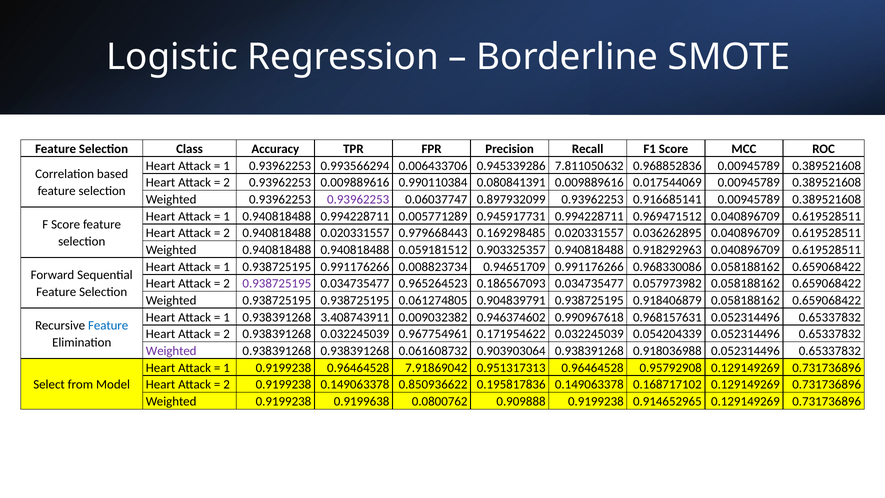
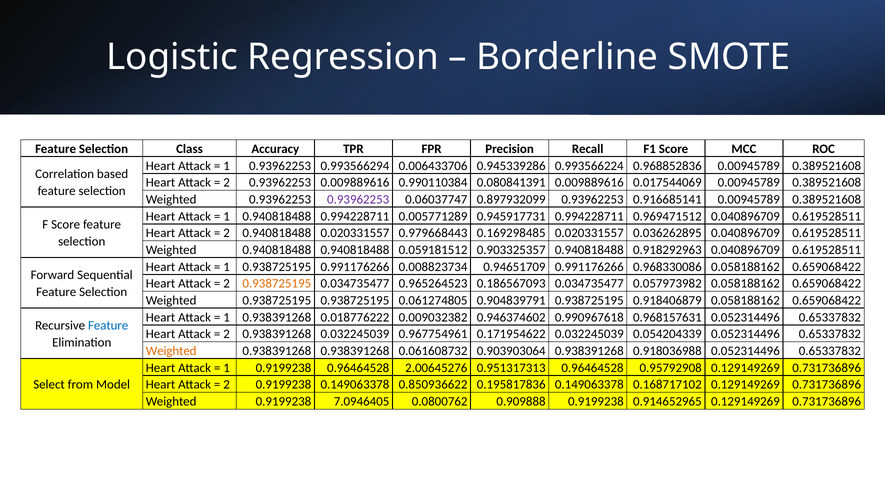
7.811050632: 7.811050632 -> 0.993566224
0.938725195 at (277, 284) colour: purple -> orange
3.408743911: 3.408743911 -> 0.018776222
Weighted at (171, 351) colour: purple -> orange
7.91869042: 7.91869042 -> 2.00645276
0.9199638: 0.9199638 -> 7.0946405
